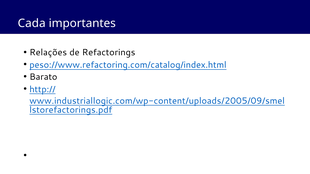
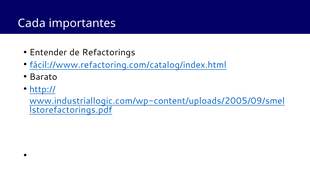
Relações: Relações -> Entender
peso://www.refactoring.com/catalog/index.html: peso://www.refactoring.com/catalog/index.html -> fácil://www.refactoring.com/catalog/index.html
